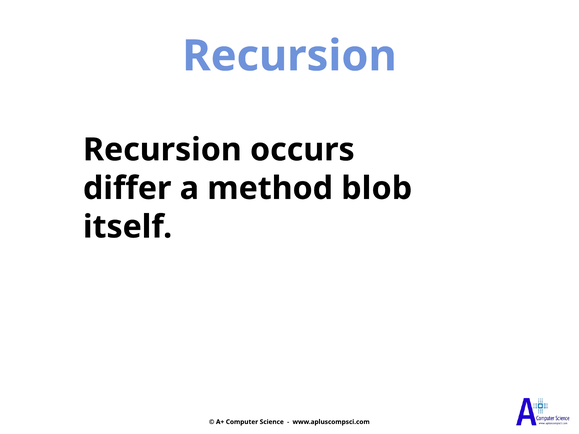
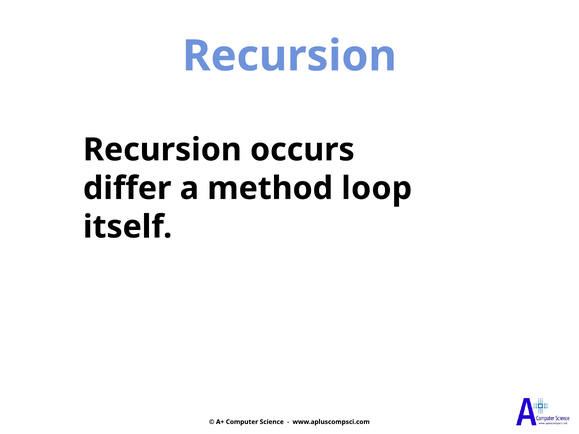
blob: blob -> loop
